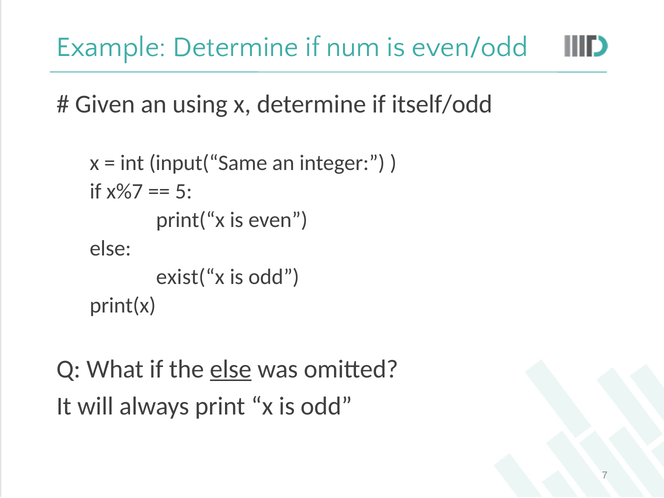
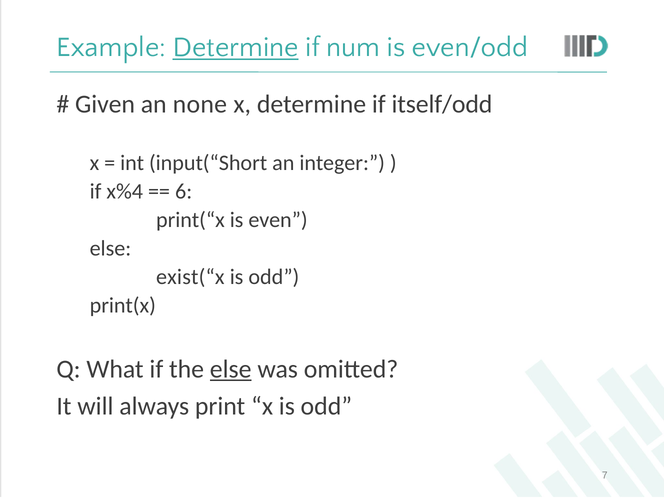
Determine at (236, 47) underline: none -> present
using: using -> none
input(“Same: input(“Same -> input(“Short
x%7: x%7 -> x%4
5: 5 -> 6
